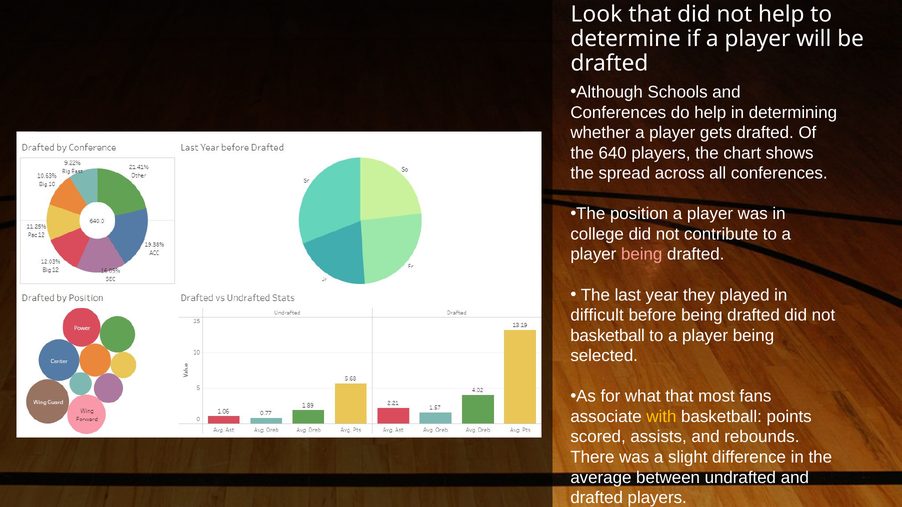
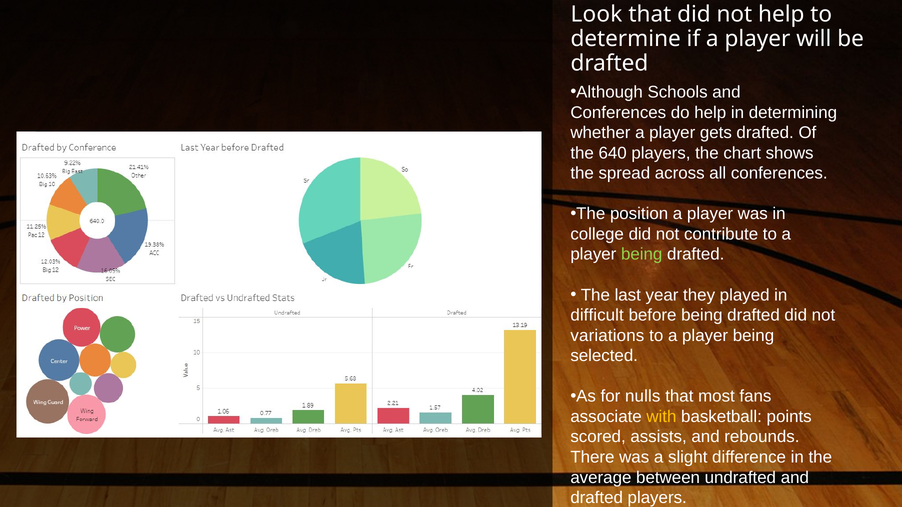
being at (642, 255) colour: pink -> light green
basketball at (608, 336): basketball -> variations
what: what -> nulls
